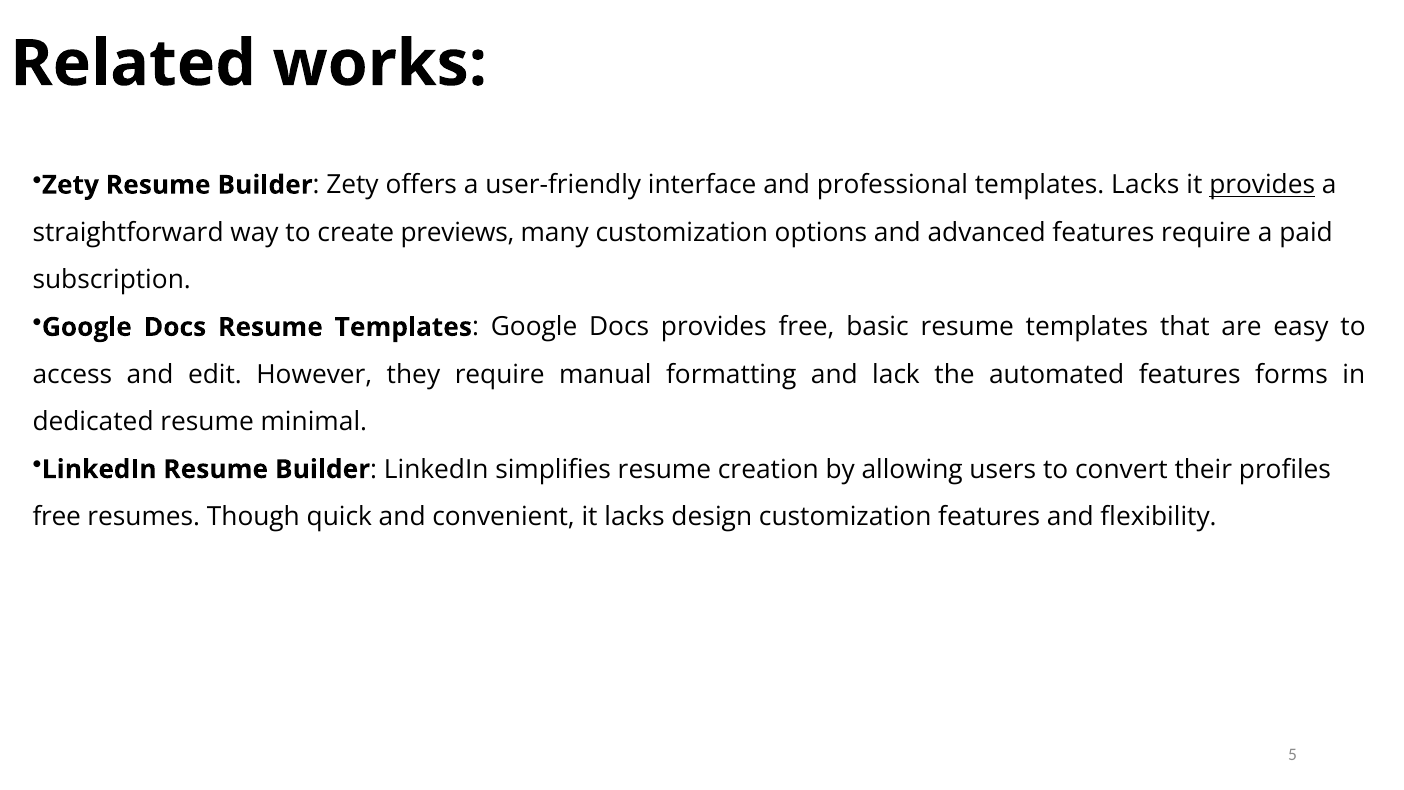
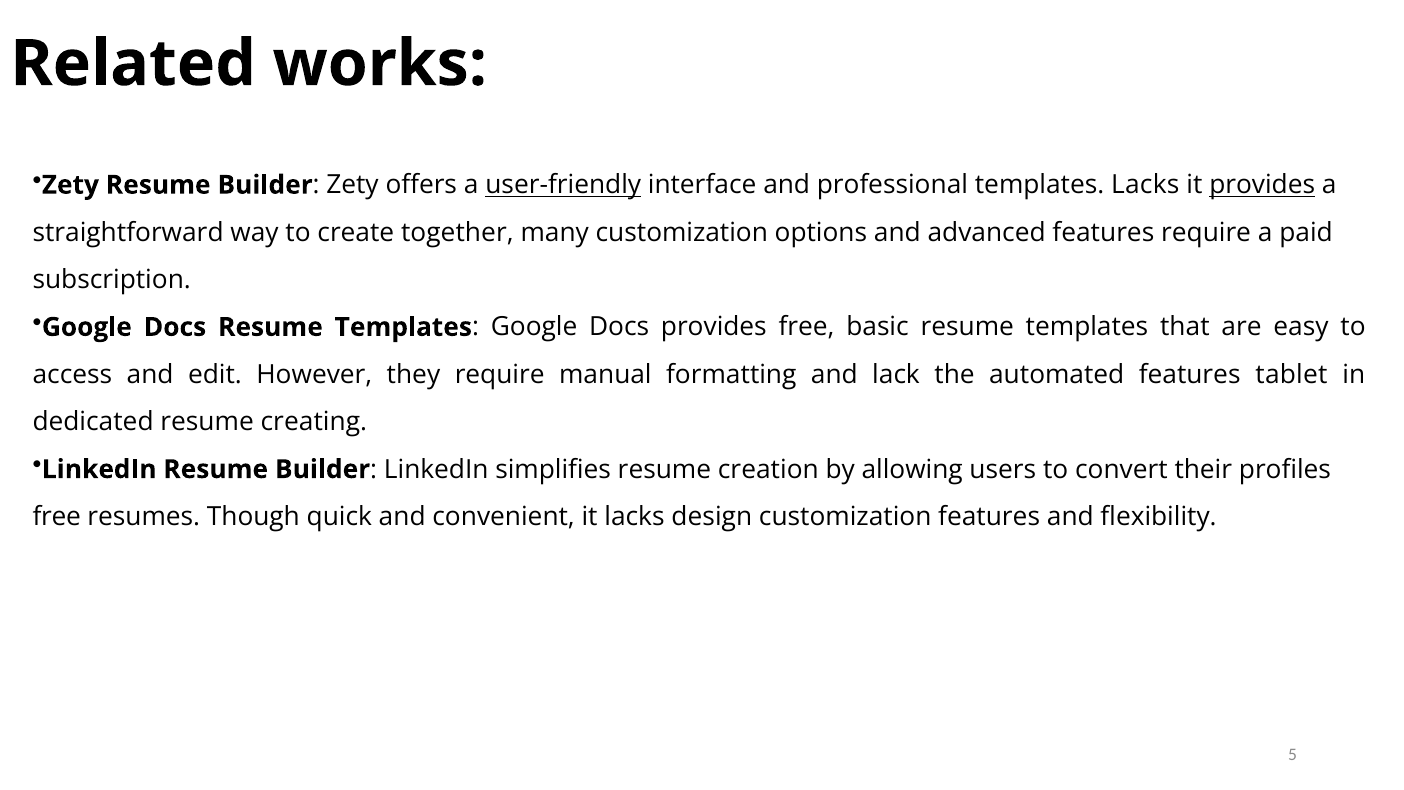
user-friendly underline: none -> present
previews: previews -> together
forms: forms -> tablet
minimal: minimal -> creating
